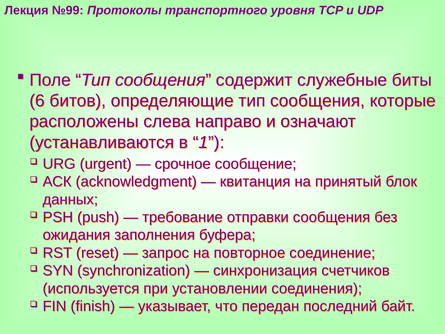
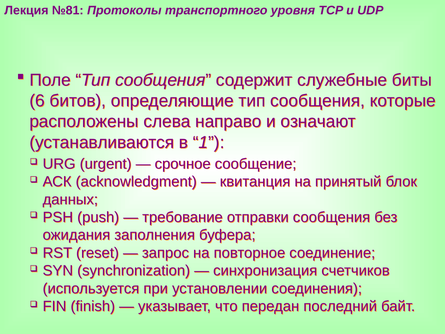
№99: №99 -> №81
